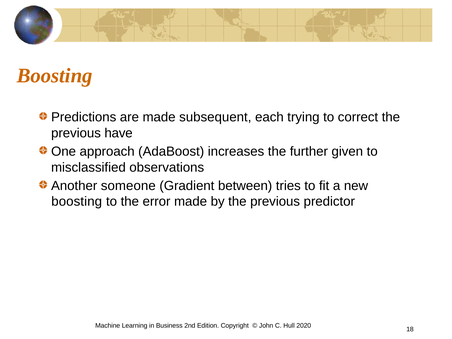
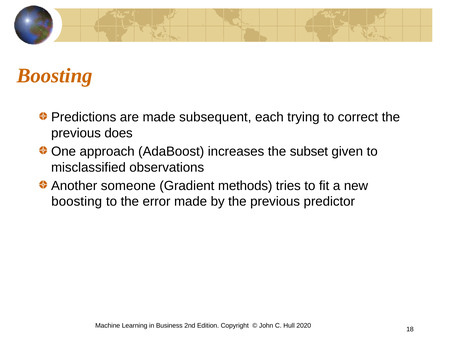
have: have -> does
further: further -> subset
between: between -> methods
